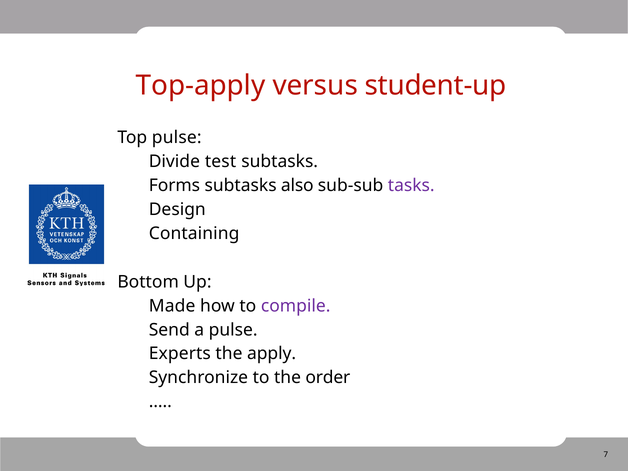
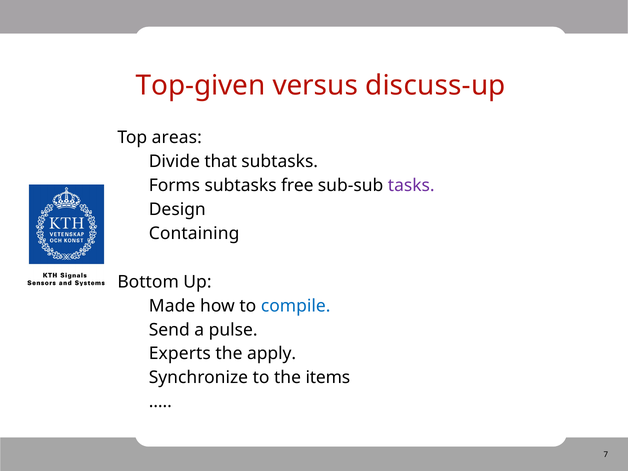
Top-apply: Top-apply -> Top-given
student-up: student-up -> discuss-up
Top pulse: pulse -> areas
test: test -> that
also: also -> free
compile colour: purple -> blue
order: order -> items
